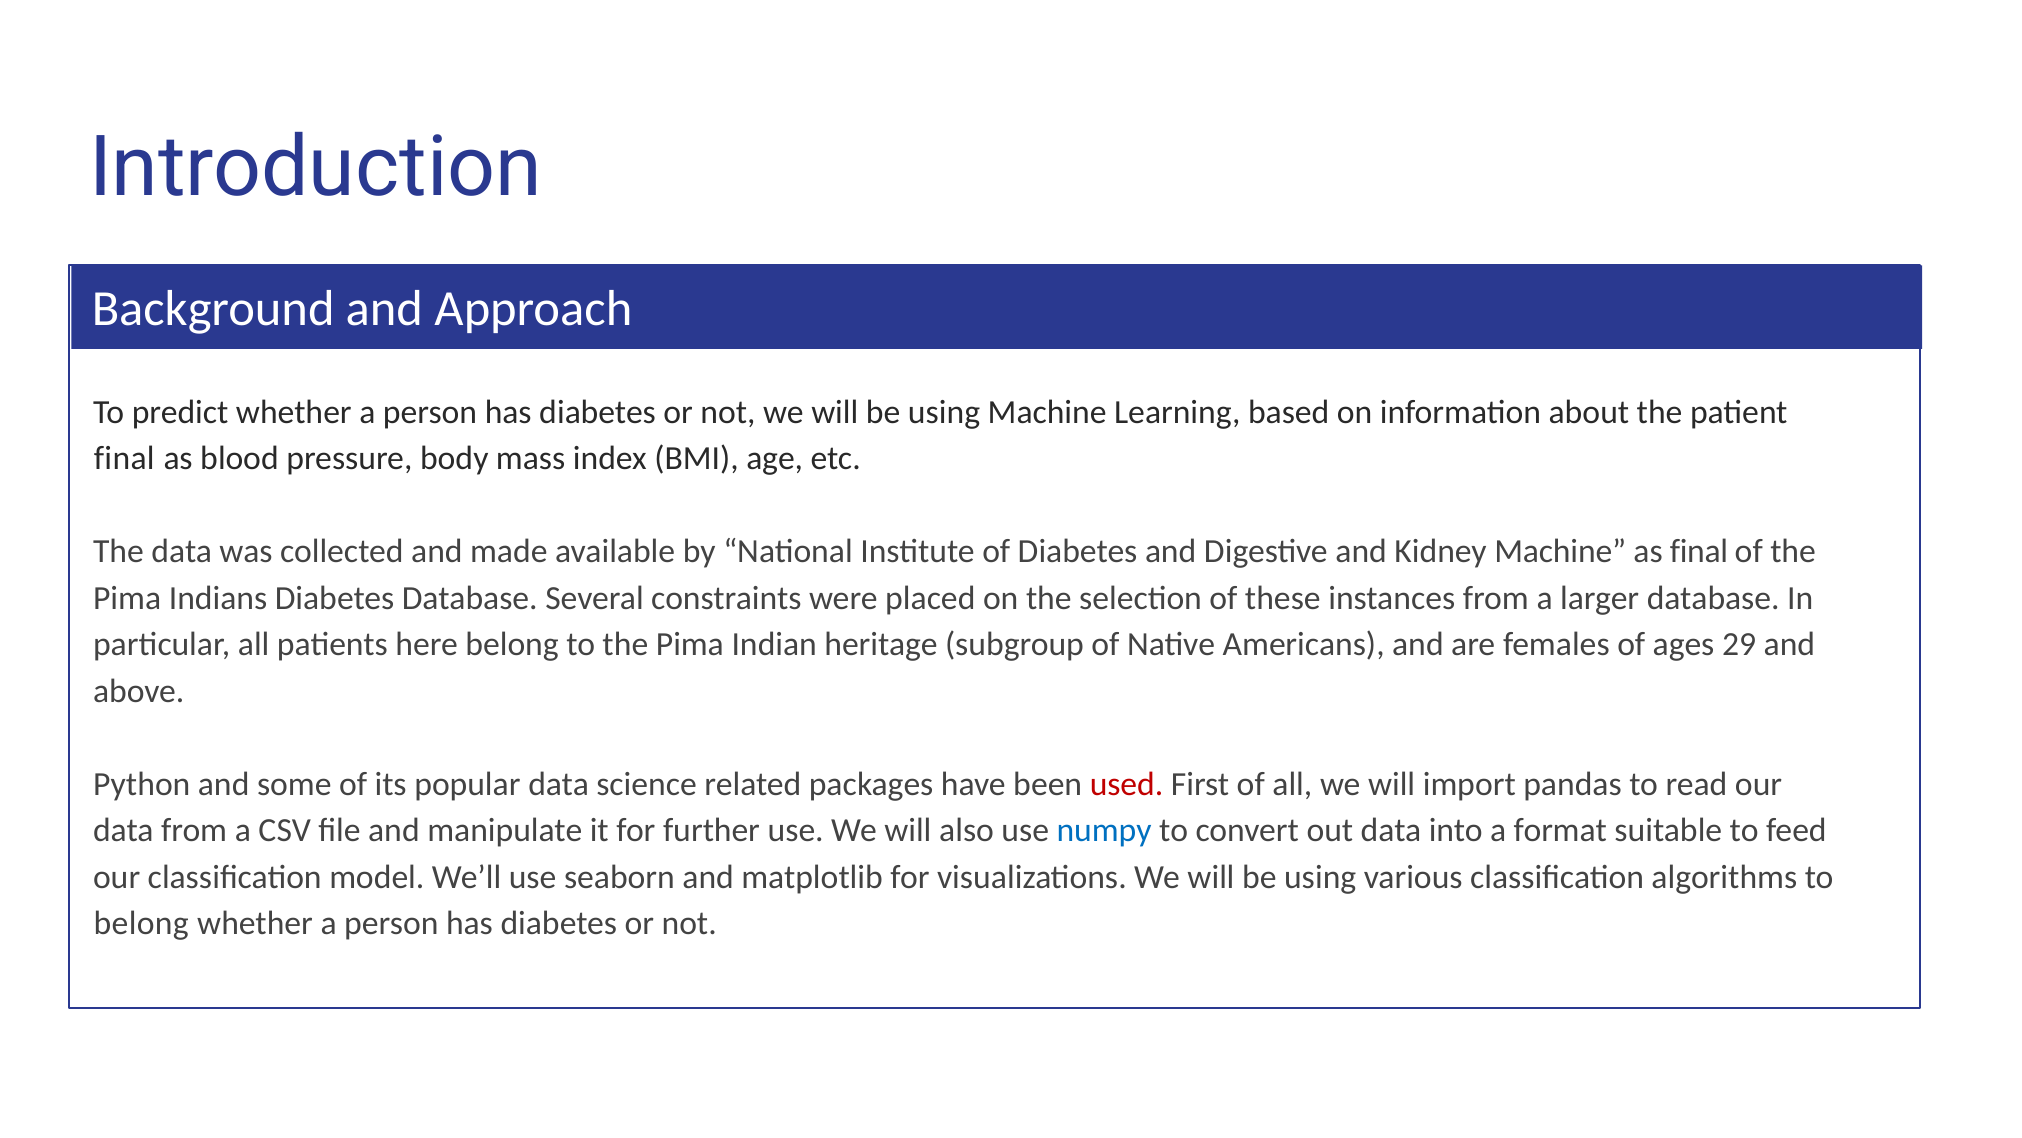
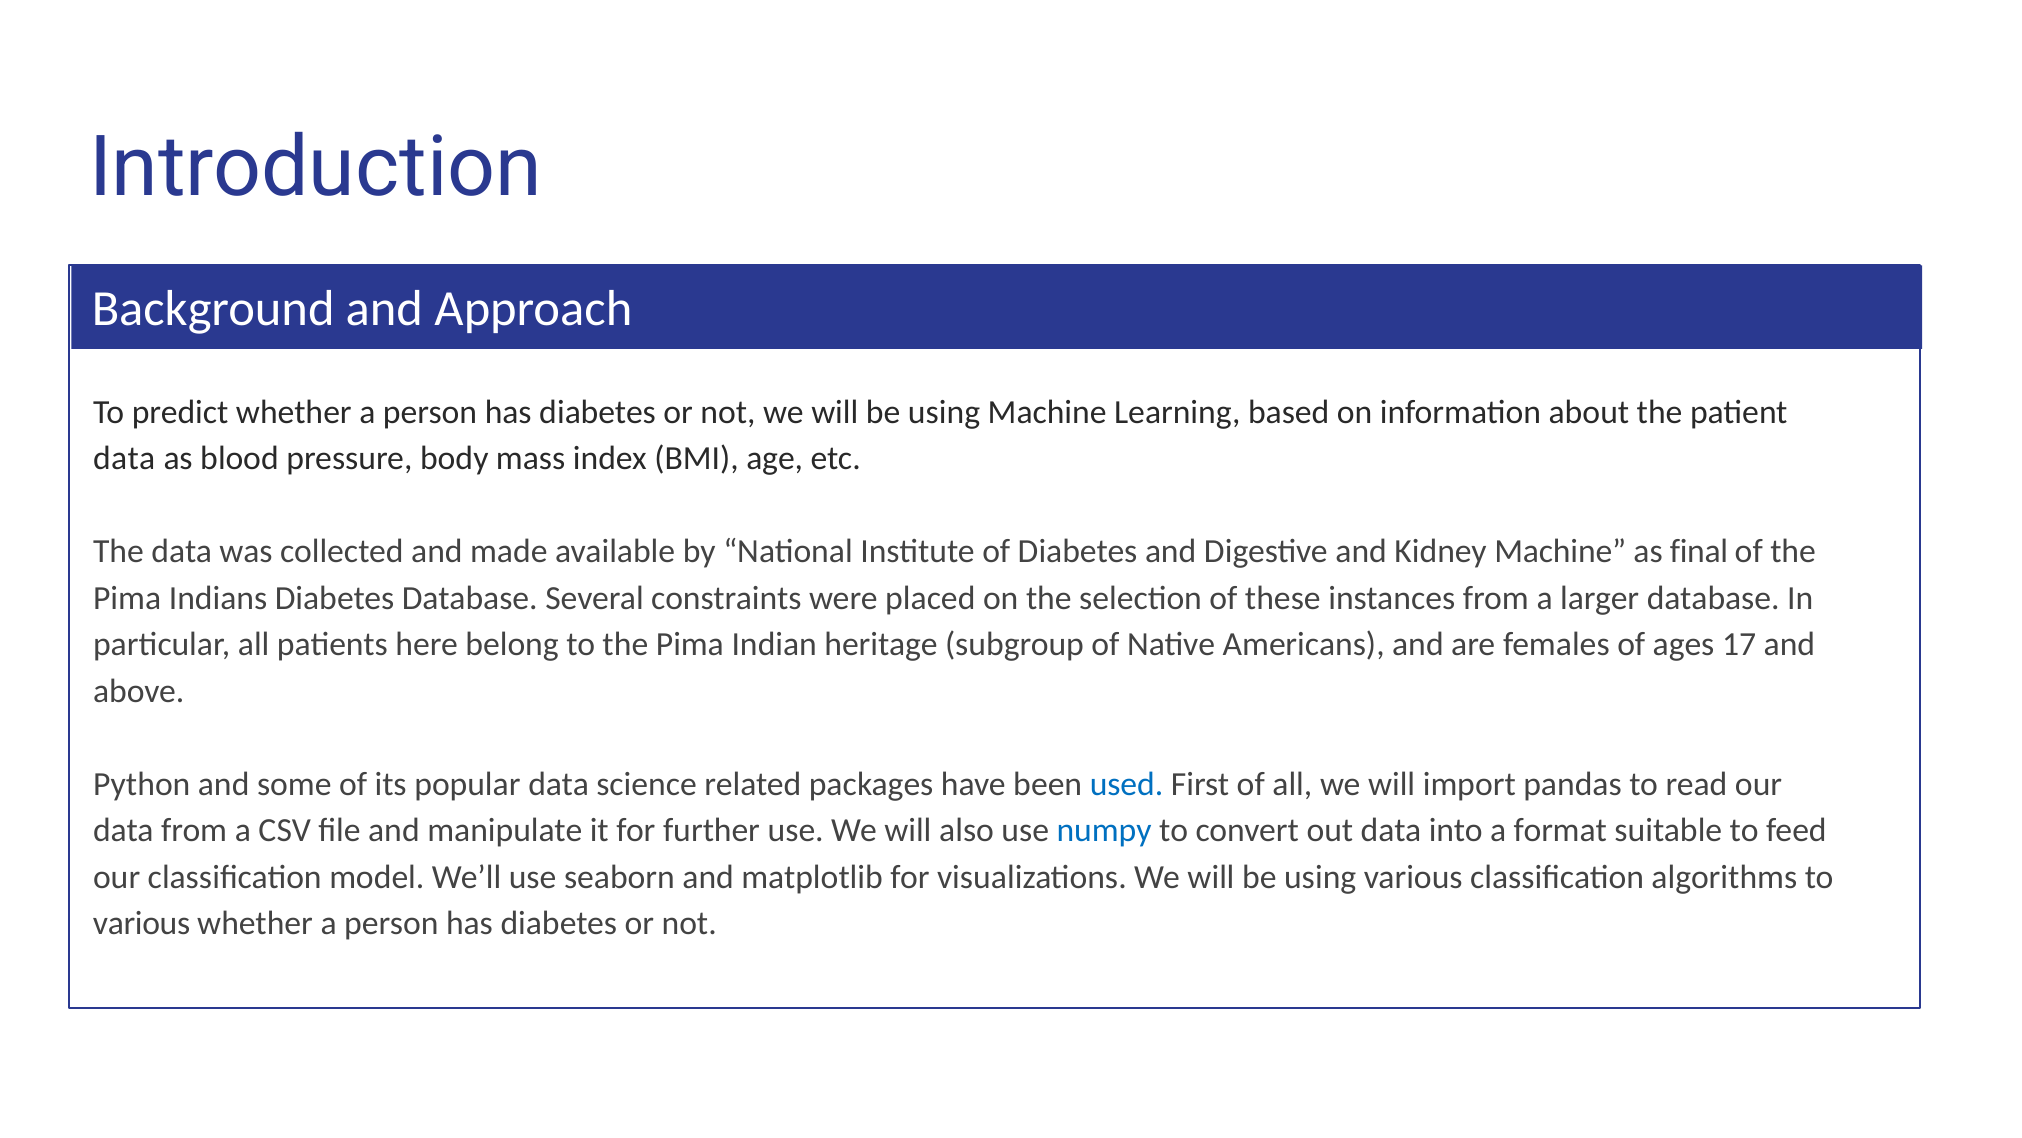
final at (124, 458): final -> data
29: 29 -> 17
used colour: red -> blue
belong at (141, 923): belong -> various
